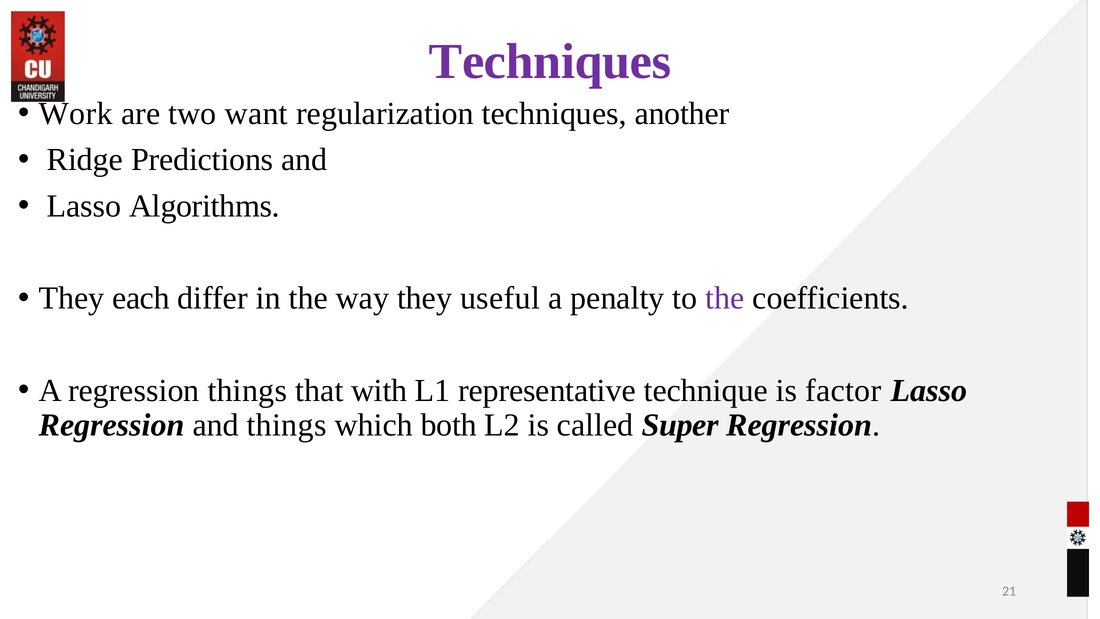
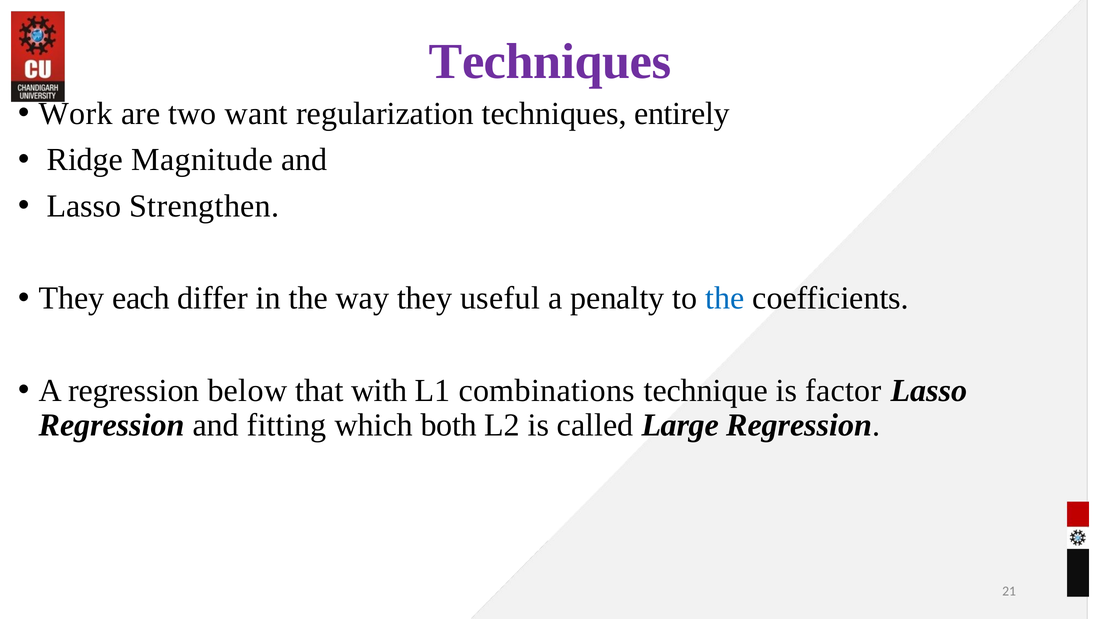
another: another -> entirely
Predictions: Predictions -> Magnitude
Algorithms: Algorithms -> Strengthen
the at (725, 298) colour: purple -> blue
regression things: things -> below
representative: representative -> combinations
and things: things -> fitting
Super: Super -> Large
